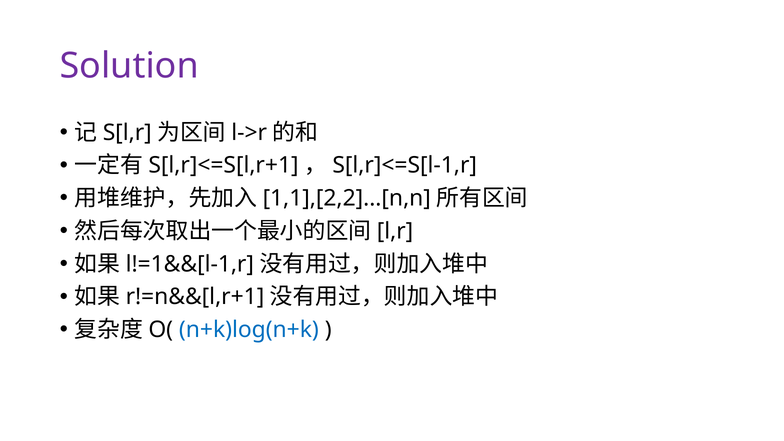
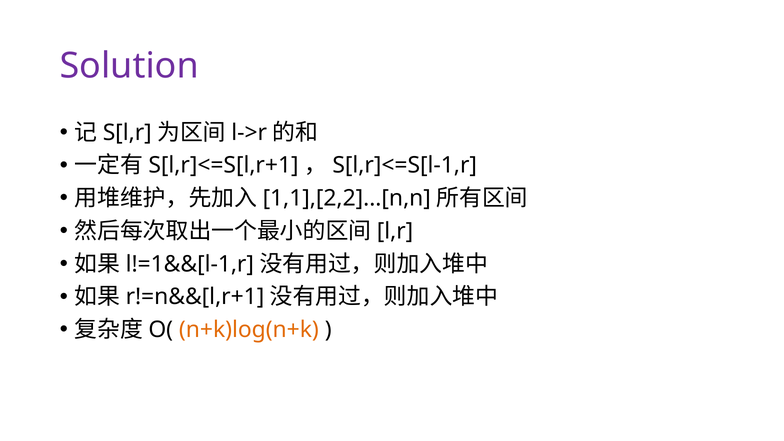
n+k)log(n+k colour: blue -> orange
